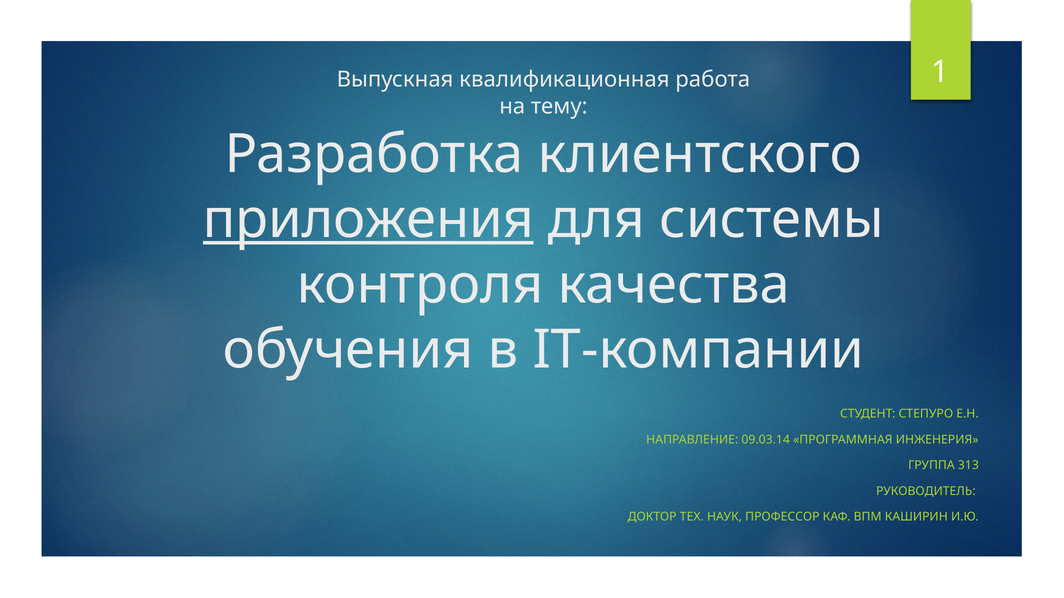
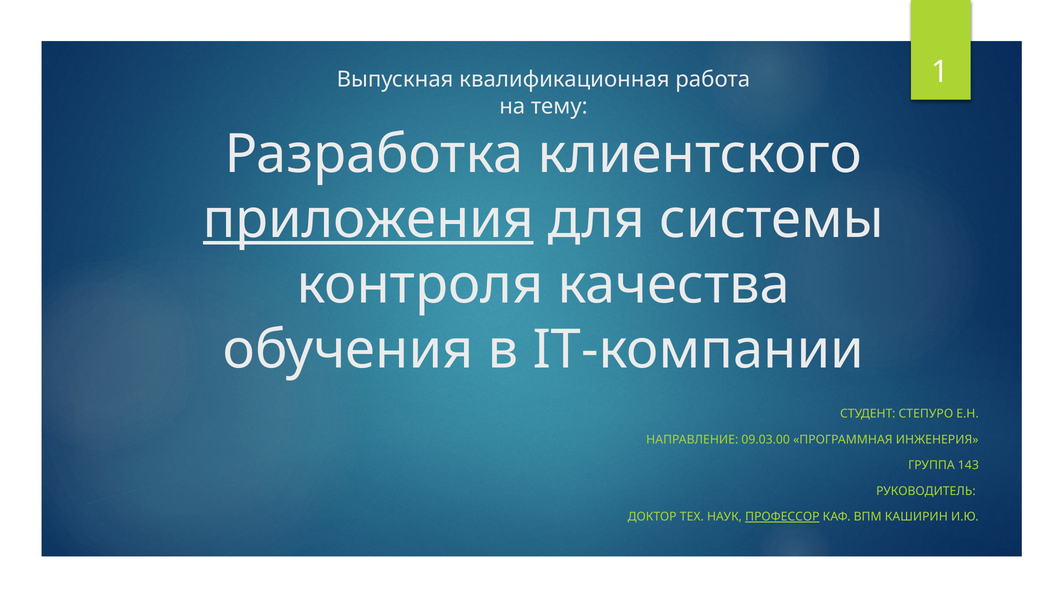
09.03.14: 09.03.14 -> 09.03.00
313: 313 -> 143
ПРОФЕССОР underline: none -> present
